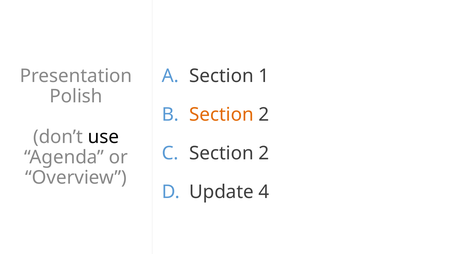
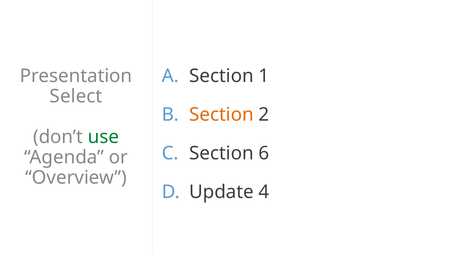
Polish: Polish -> Select
use colour: black -> green
2 at (264, 153): 2 -> 6
